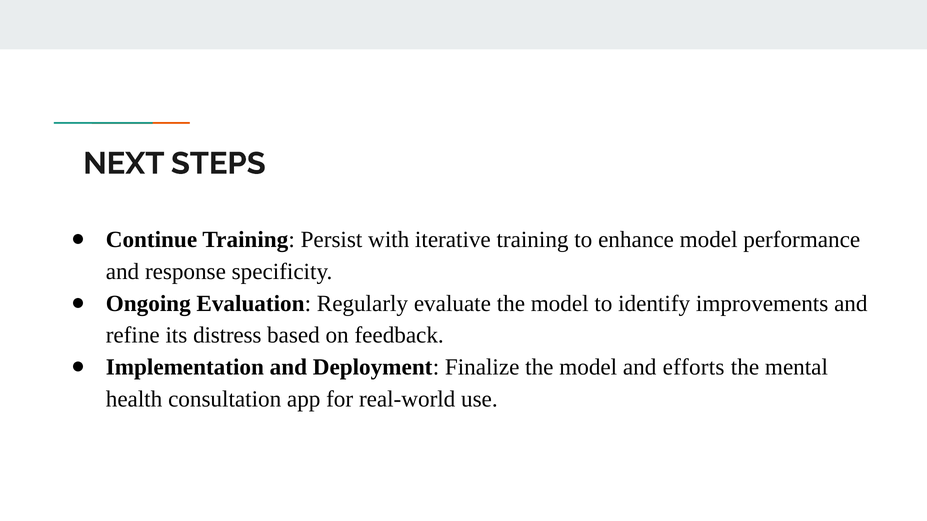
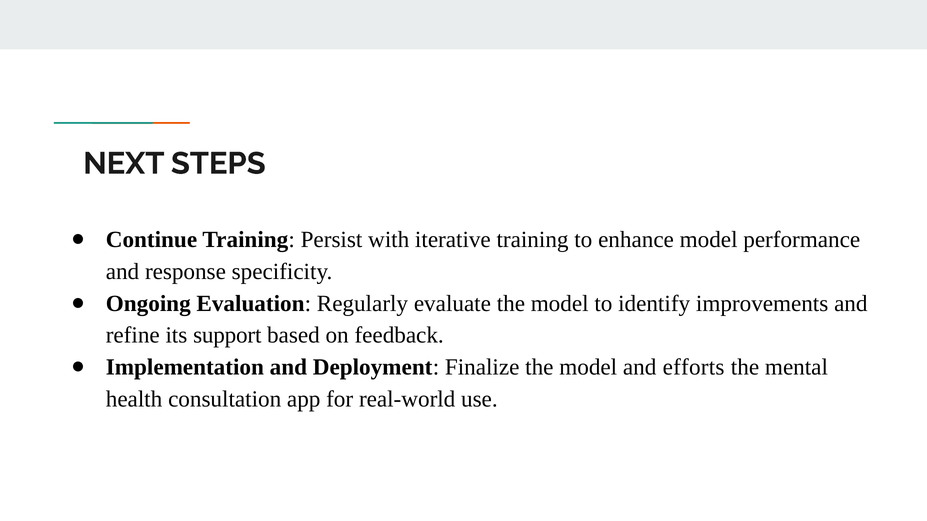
distress: distress -> support
